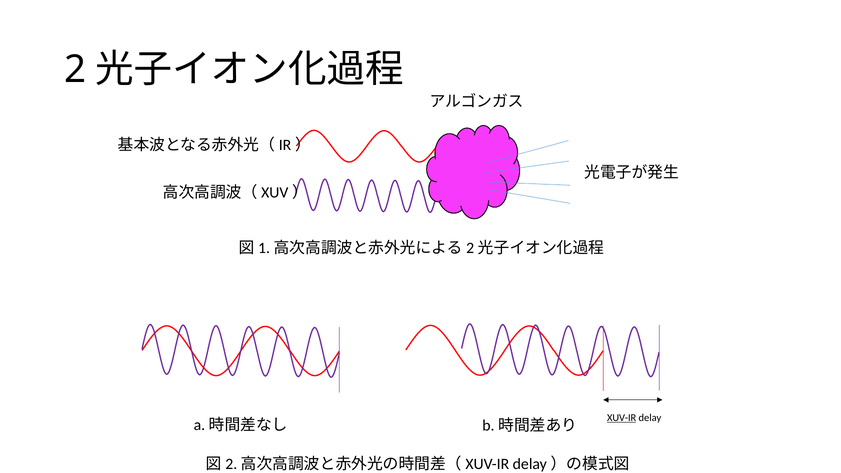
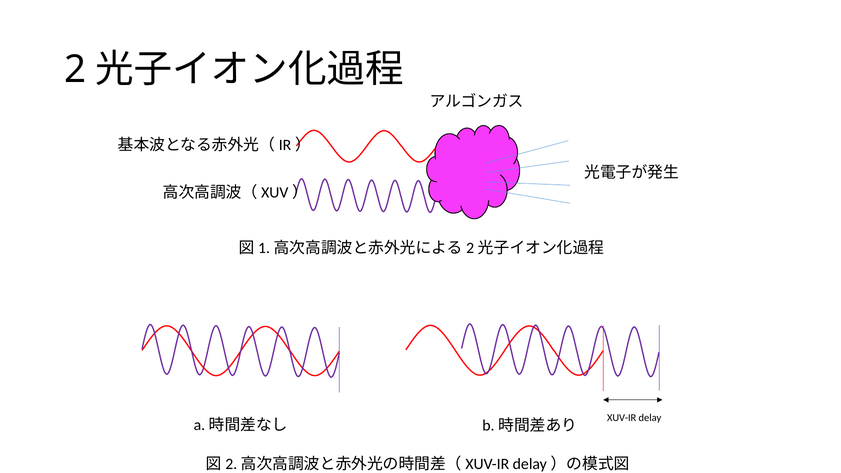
XUV-IR underline: present -> none
